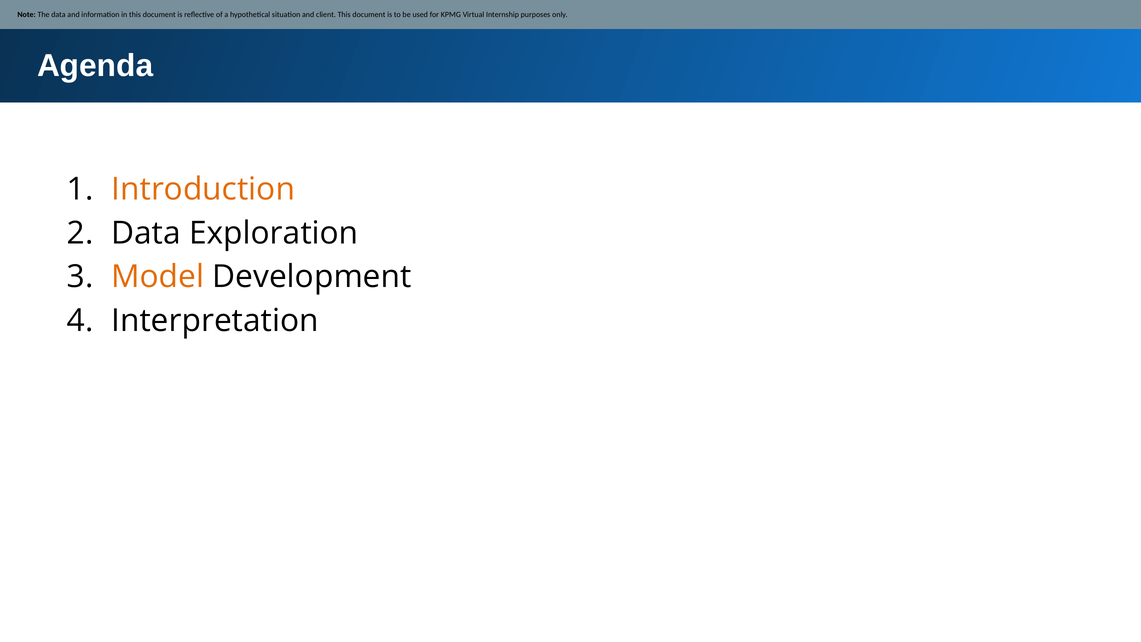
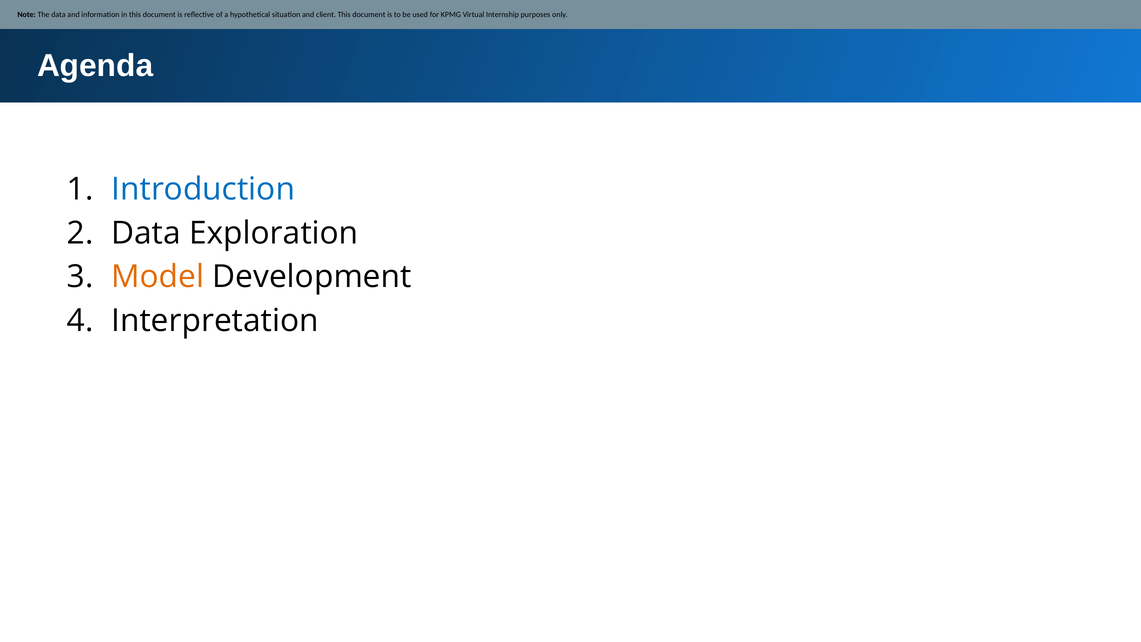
Introduction colour: orange -> blue
